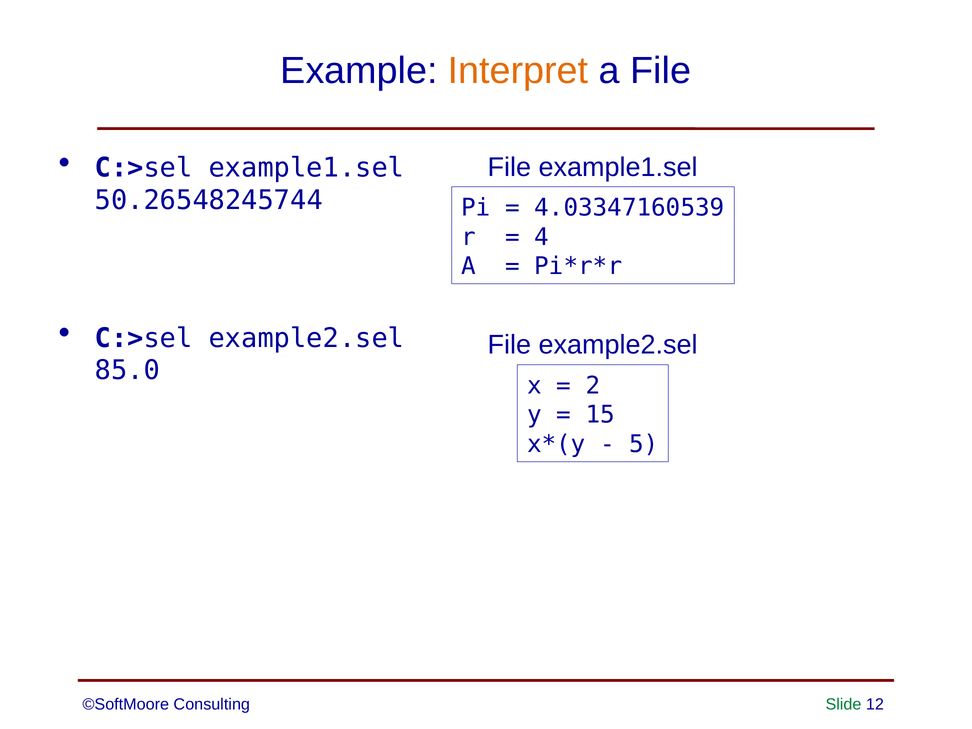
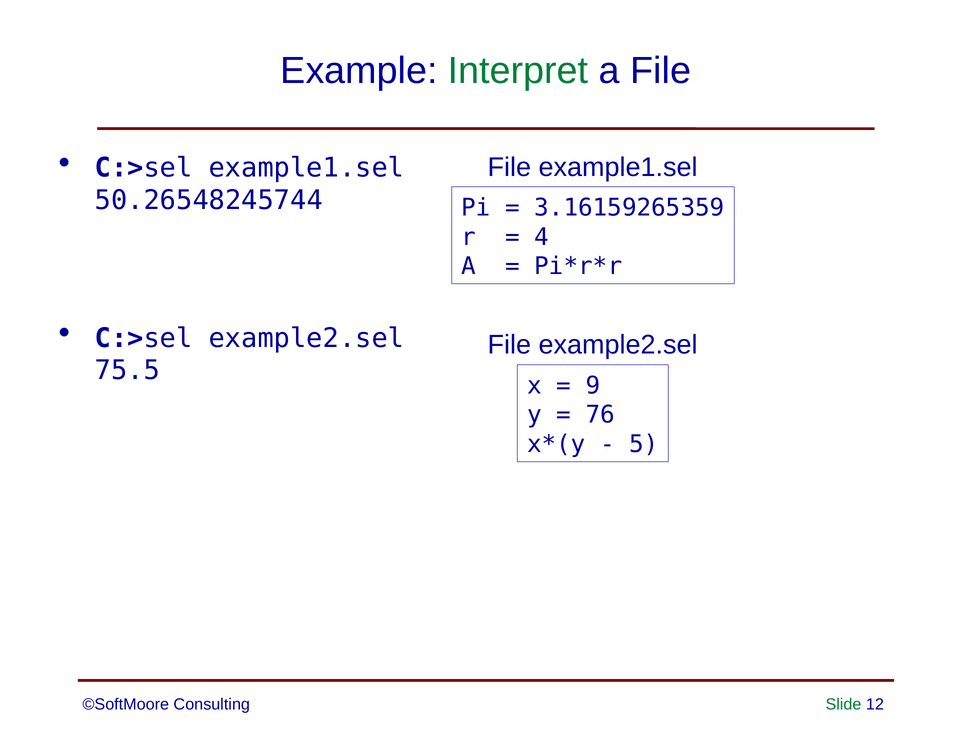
Interpret colour: orange -> green
4.03347160539: 4.03347160539 -> 3.16159265359
85.0: 85.0 -> 75.5
2: 2 -> 9
15: 15 -> 76
